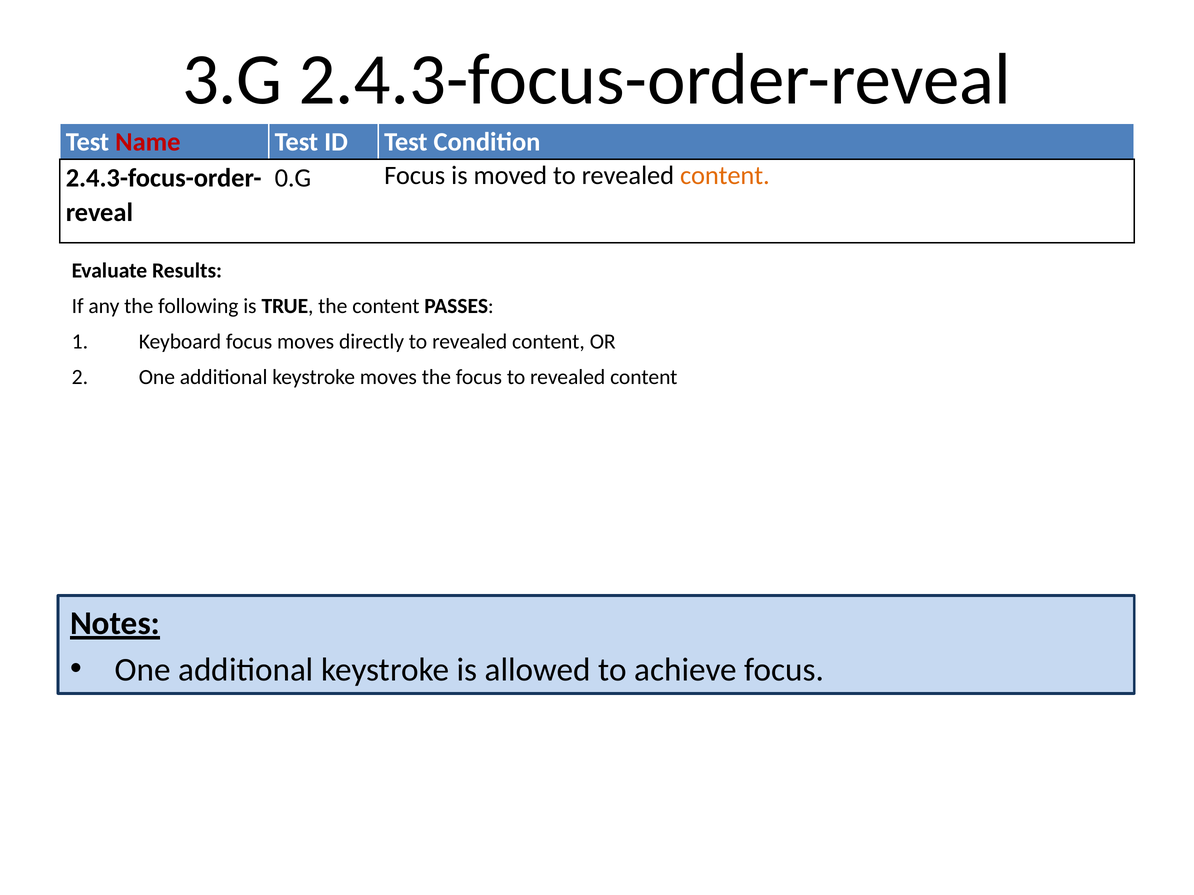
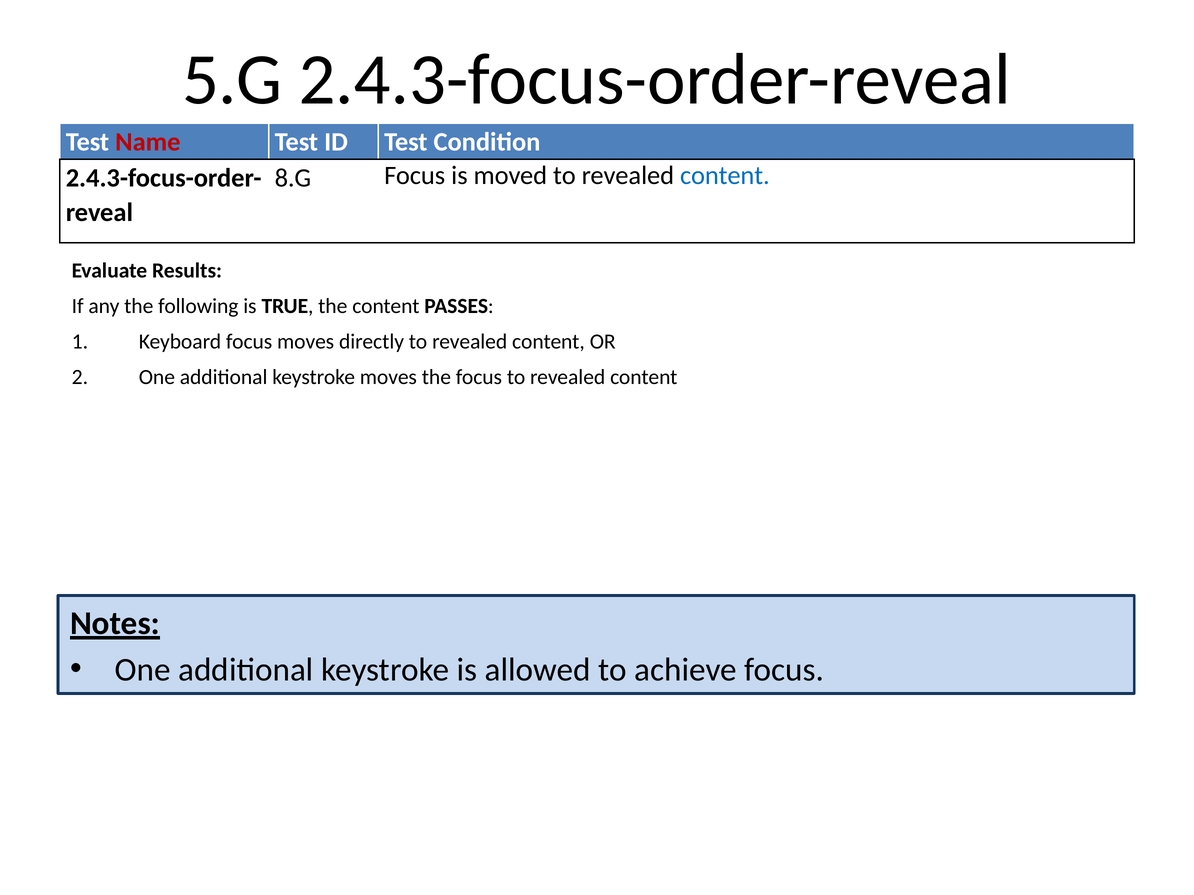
3.G: 3.G -> 5.G
0.G: 0.G -> 8.G
content at (725, 176) colour: orange -> blue
